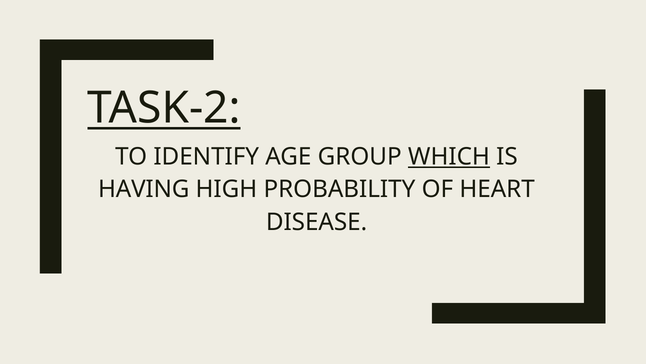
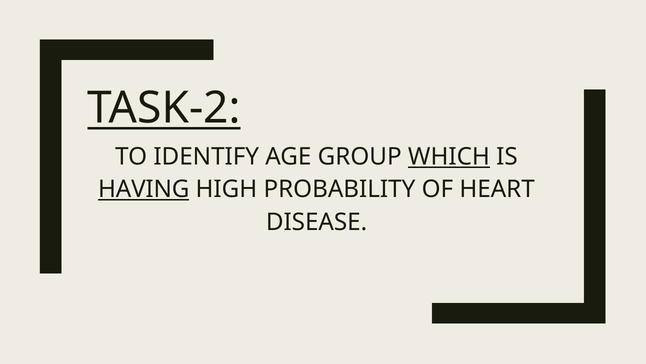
HAVING underline: none -> present
